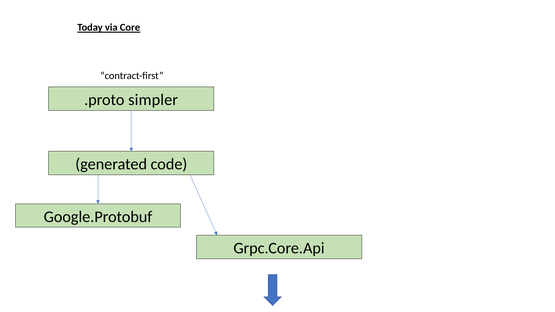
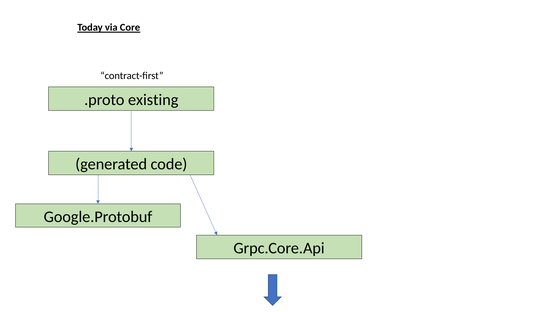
simpler: simpler -> existing
